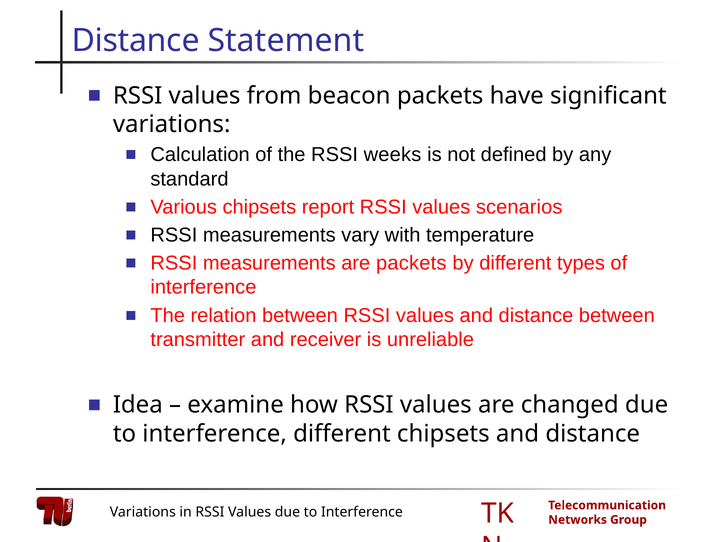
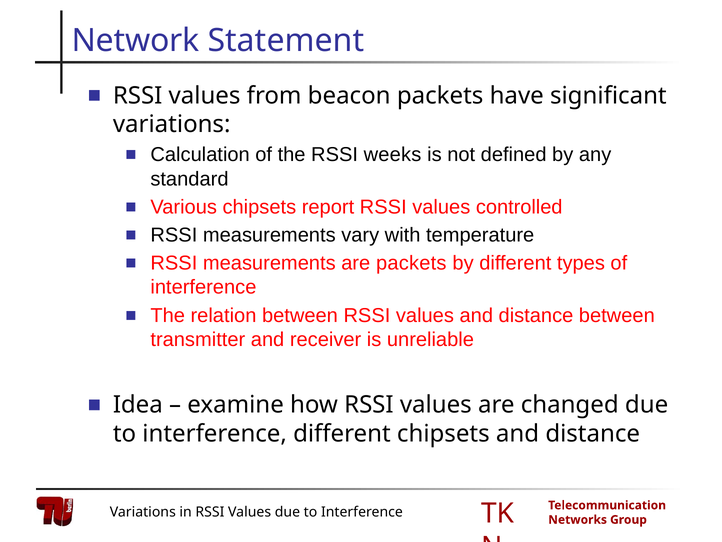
Distance at (136, 41): Distance -> Network
scenarios: scenarios -> controlled
